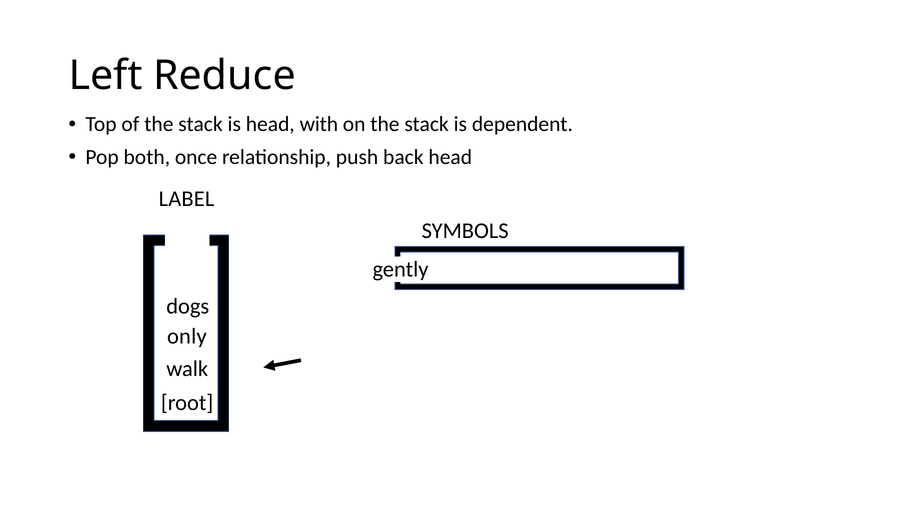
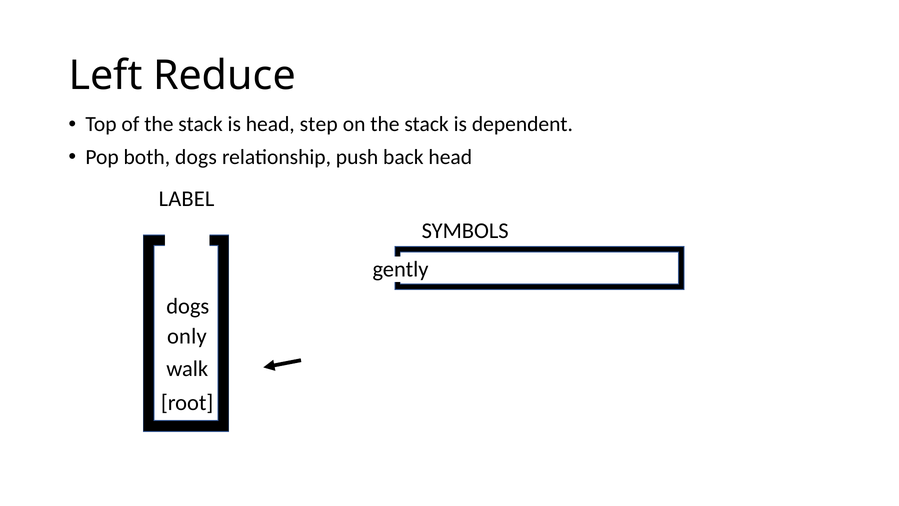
with: with -> step
both once: once -> dogs
